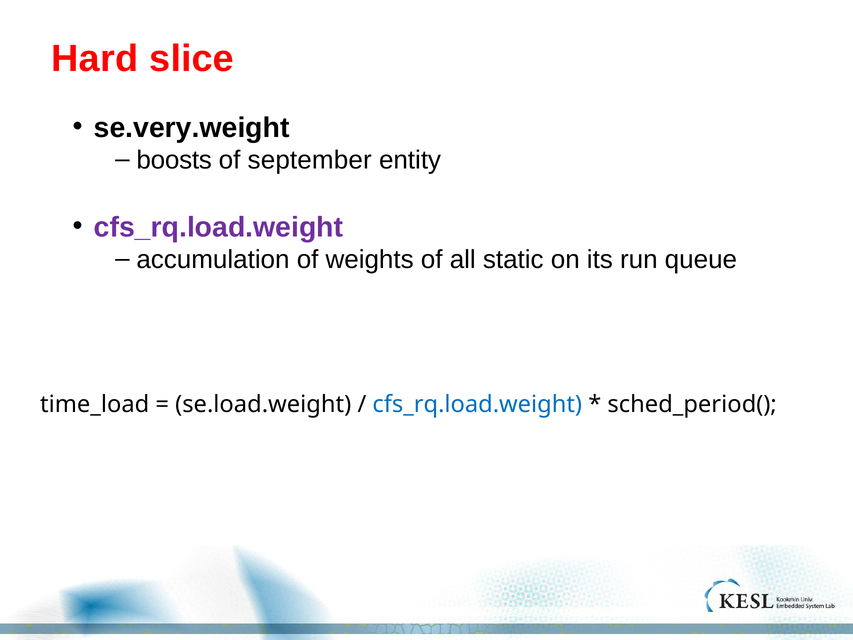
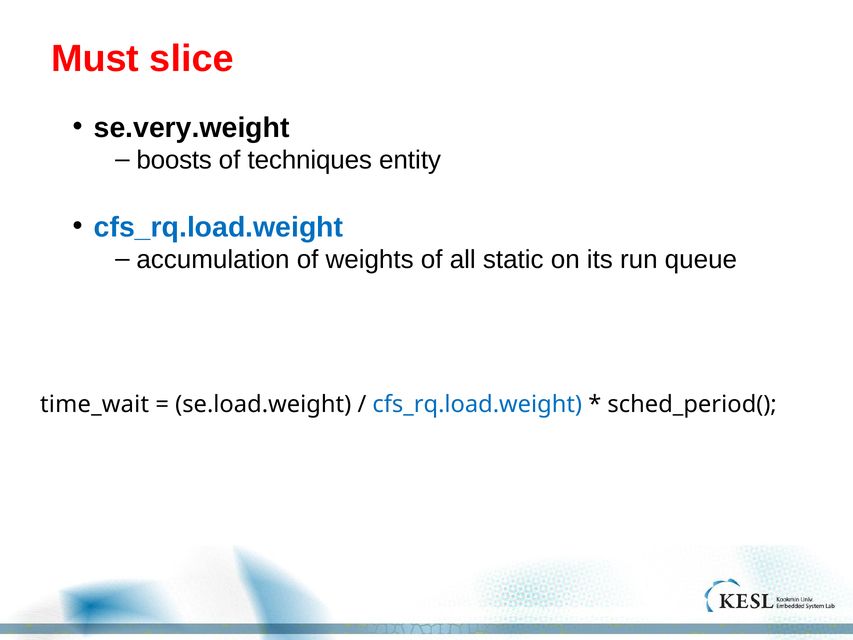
Hard: Hard -> Must
september: september -> techniques
cfs_rq.load.weight at (219, 227) colour: purple -> blue
time_load: time_load -> time_wait
